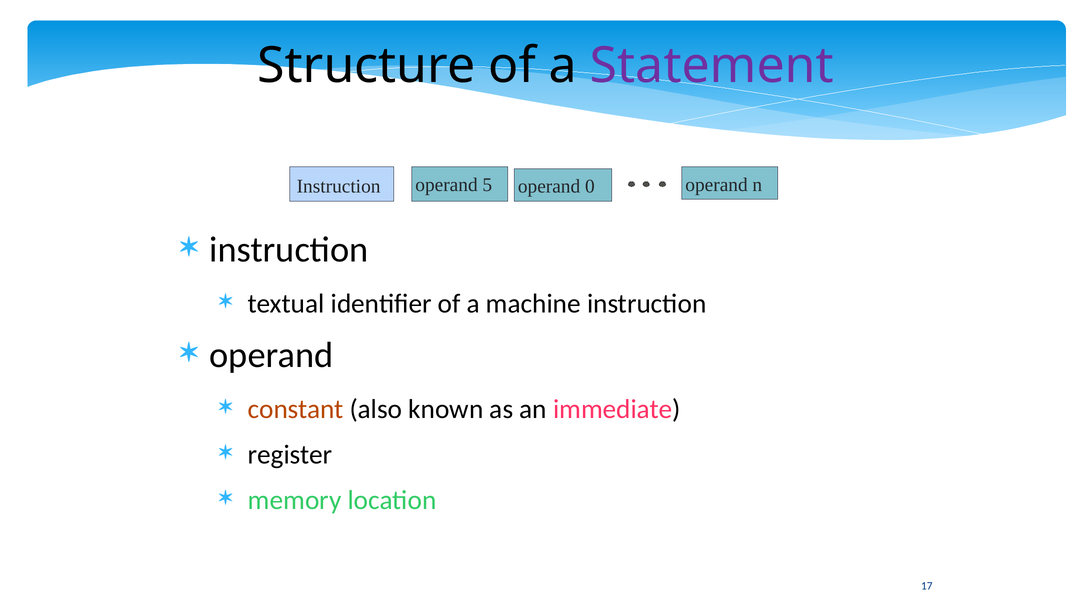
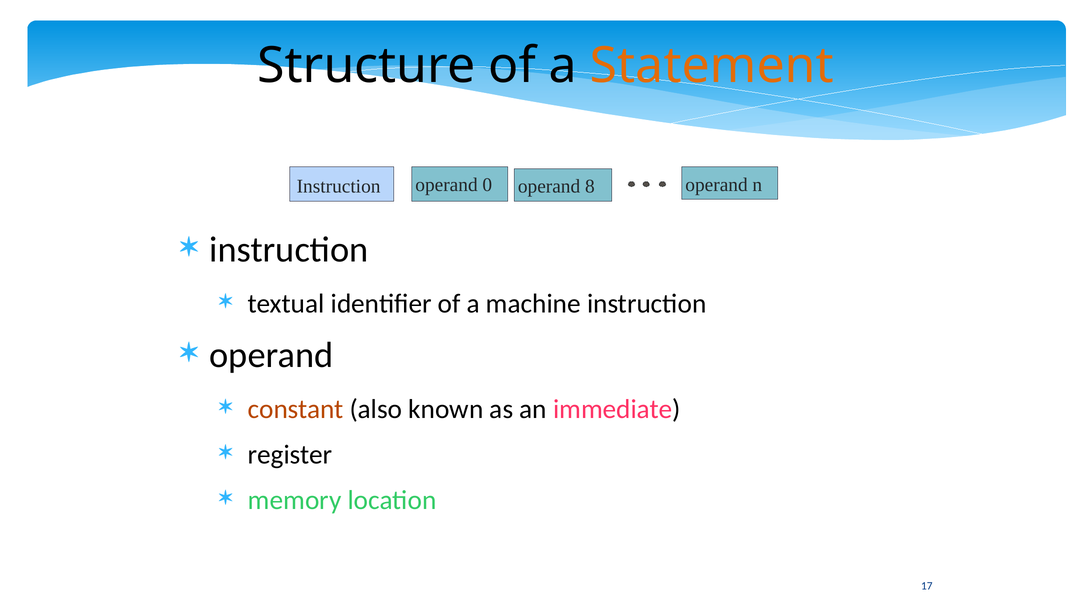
Statement colour: purple -> orange
5: 5 -> 0
0: 0 -> 8
